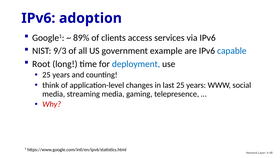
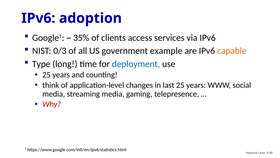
89%: 89% -> 35%
9/3: 9/3 -> 0/3
capable colour: blue -> orange
Root: Root -> Type
